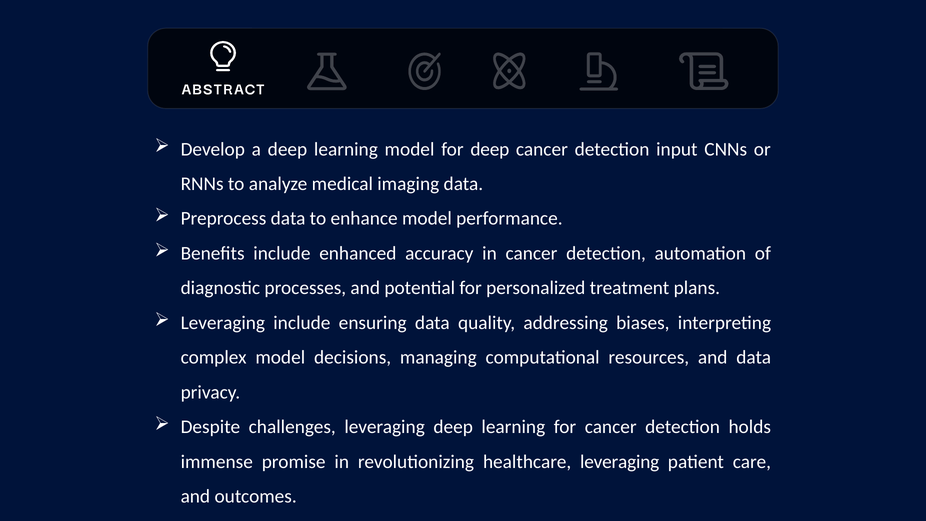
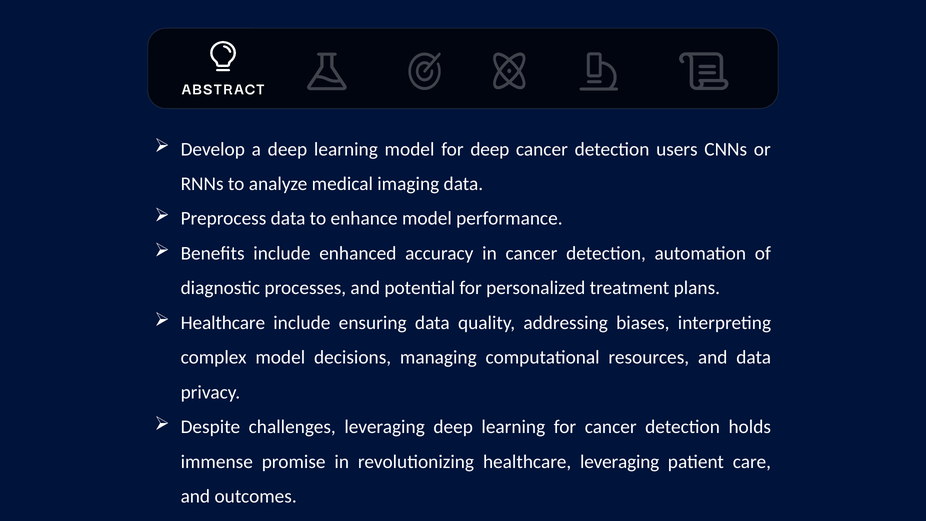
input: input -> users
Leveraging at (223, 323): Leveraging -> Healthcare
